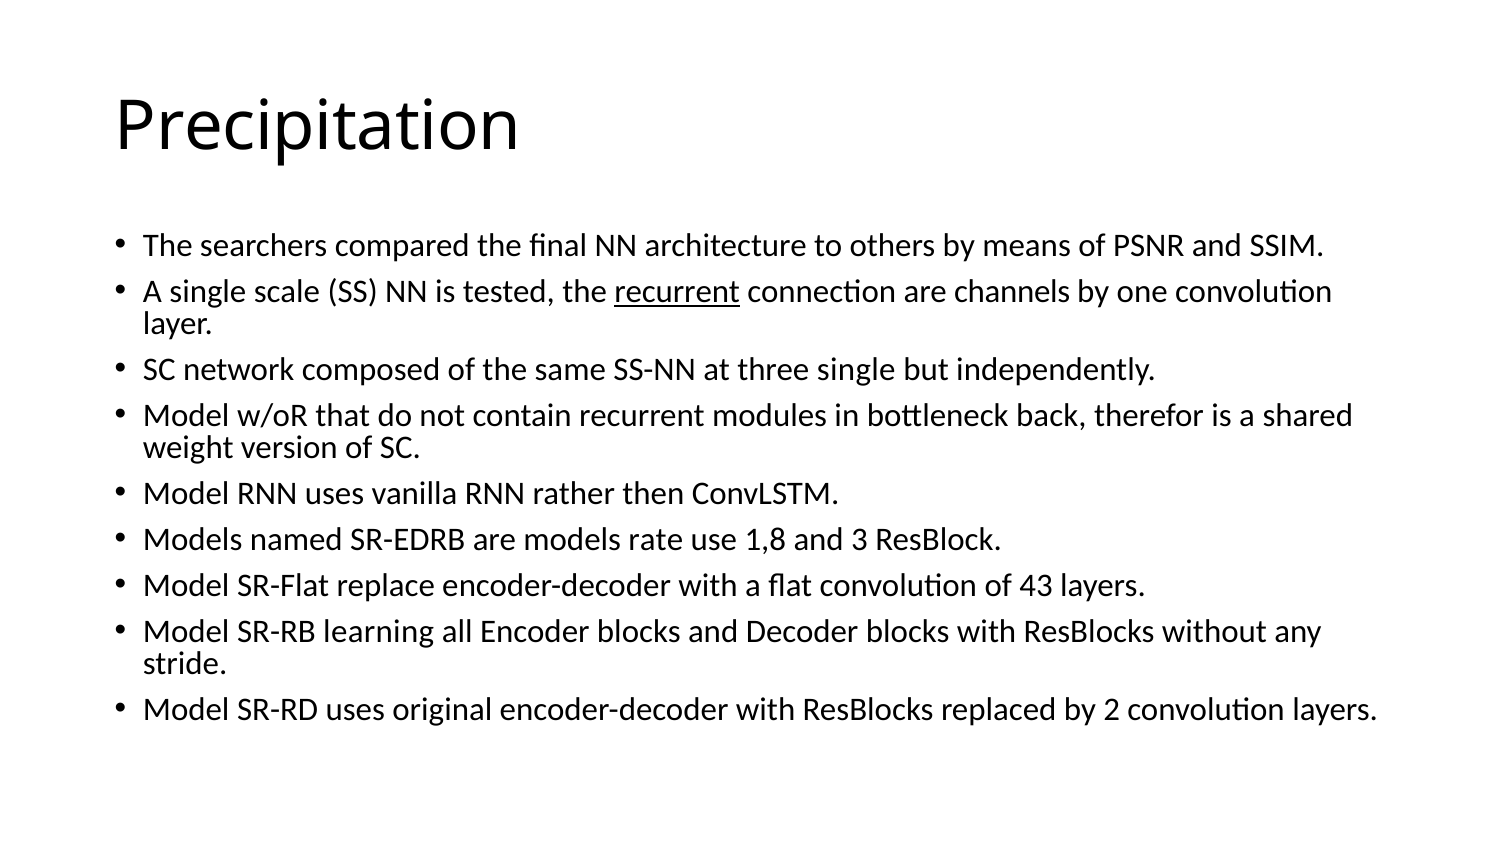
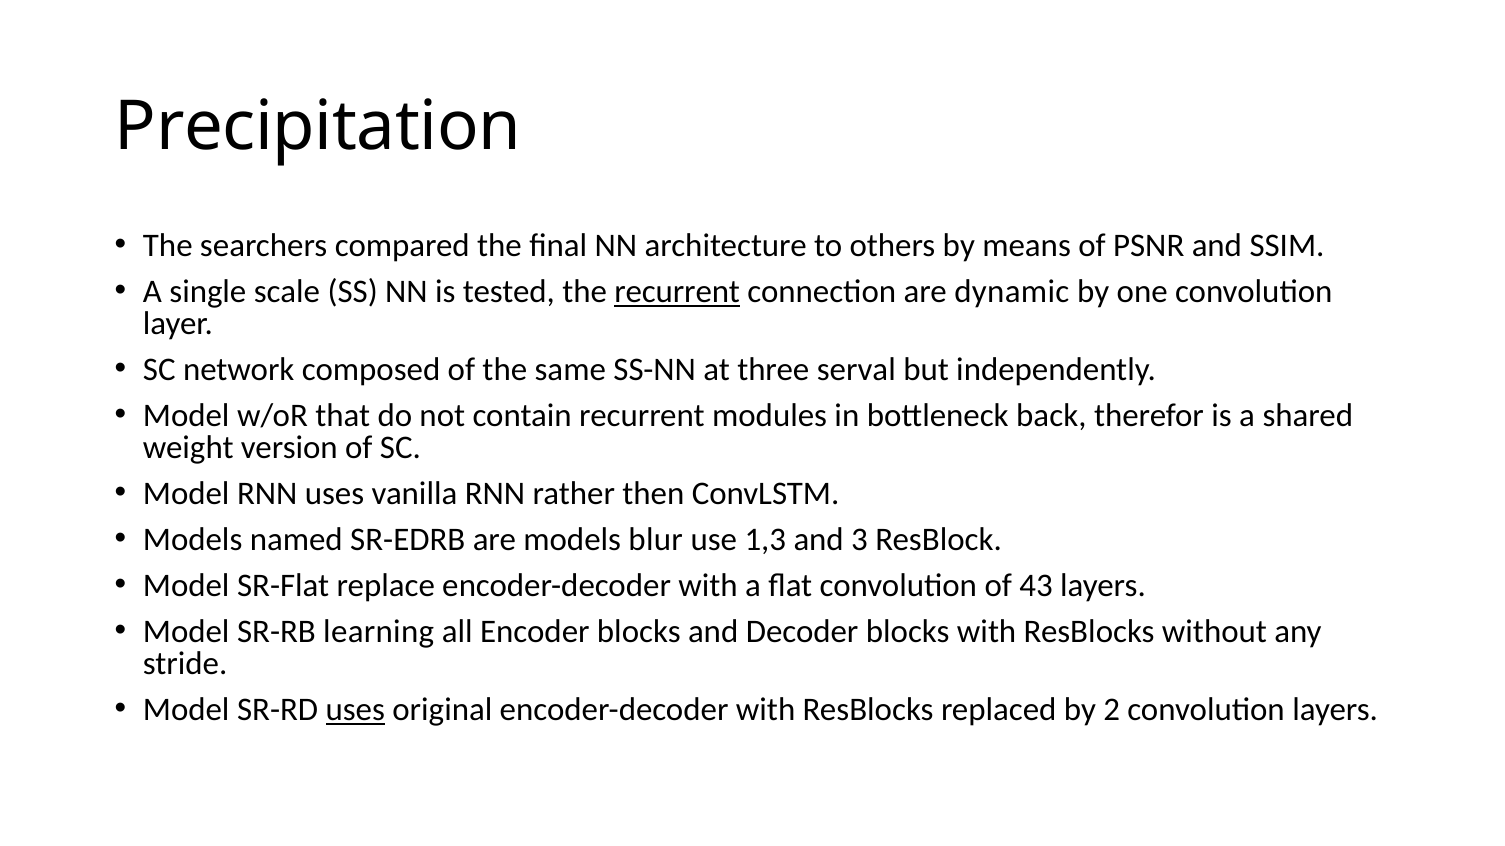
channels: channels -> dynamic
three single: single -> serval
rate: rate -> blur
1,8: 1,8 -> 1,3
uses at (355, 710) underline: none -> present
